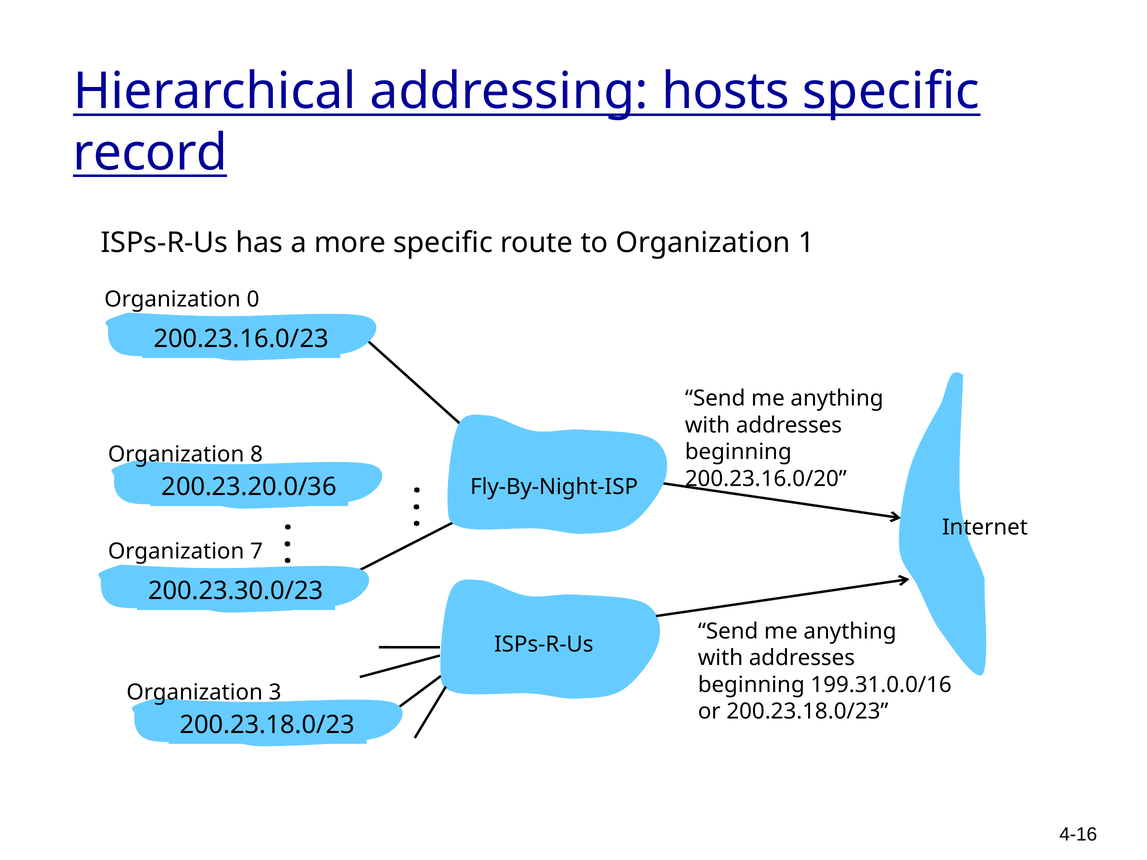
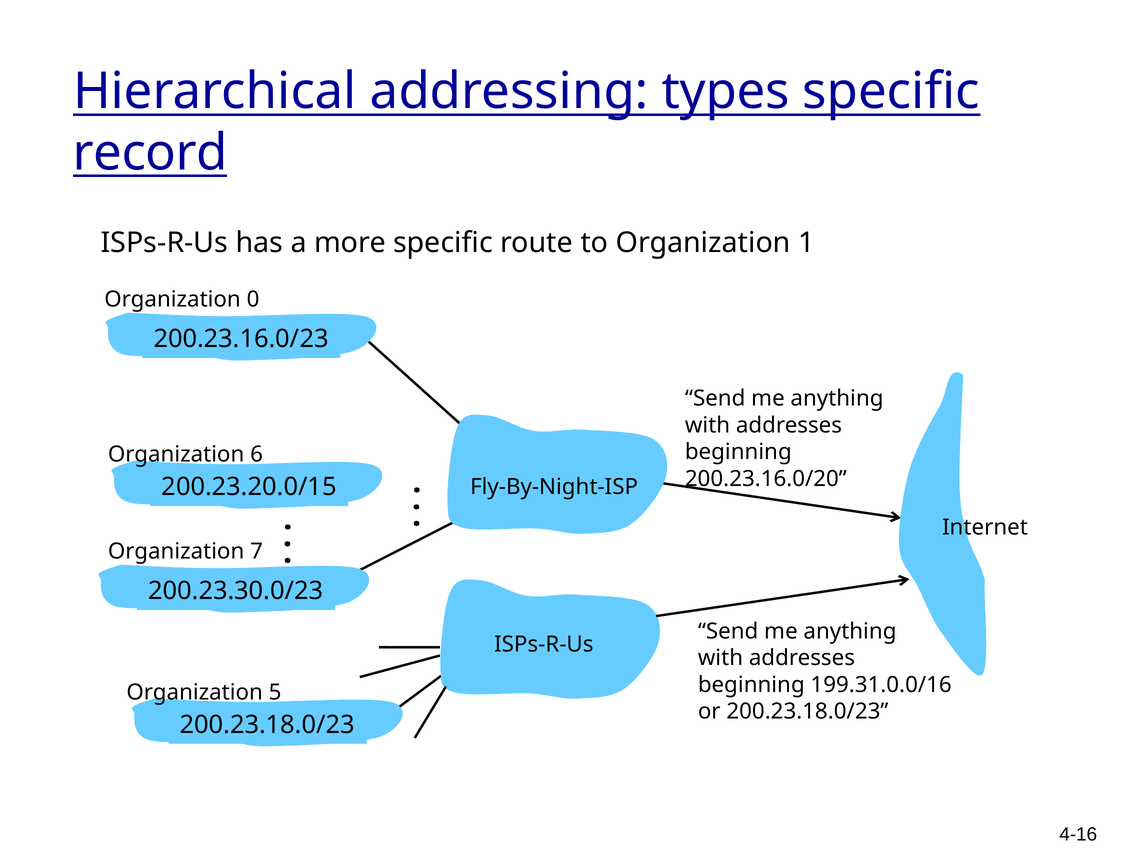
hosts: hosts -> types
8: 8 -> 6
200.23.20.0/36: 200.23.20.0/36 -> 200.23.20.0/15
3: 3 -> 5
